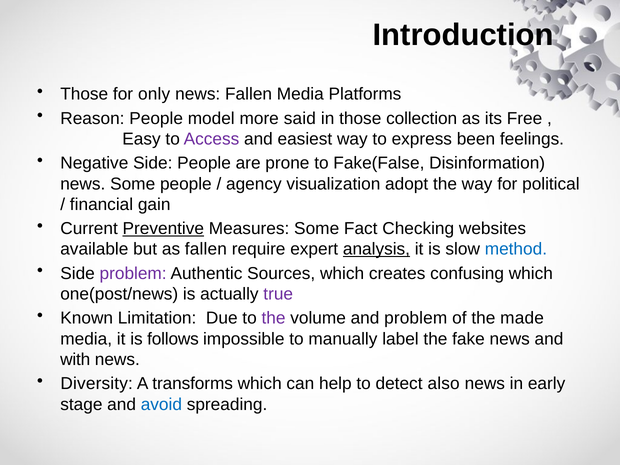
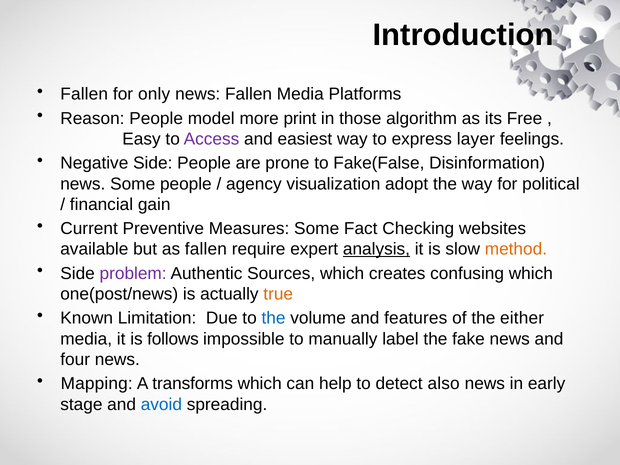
Those at (84, 94): Those -> Fallen
said: said -> print
collection: collection -> algorithm
been: been -> layer
Preventive underline: present -> none
method colour: blue -> orange
true colour: purple -> orange
the at (274, 318) colour: purple -> blue
and problem: problem -> features
made: made -> either
with: with -> four
Diversity: Diversity -> Mapping
